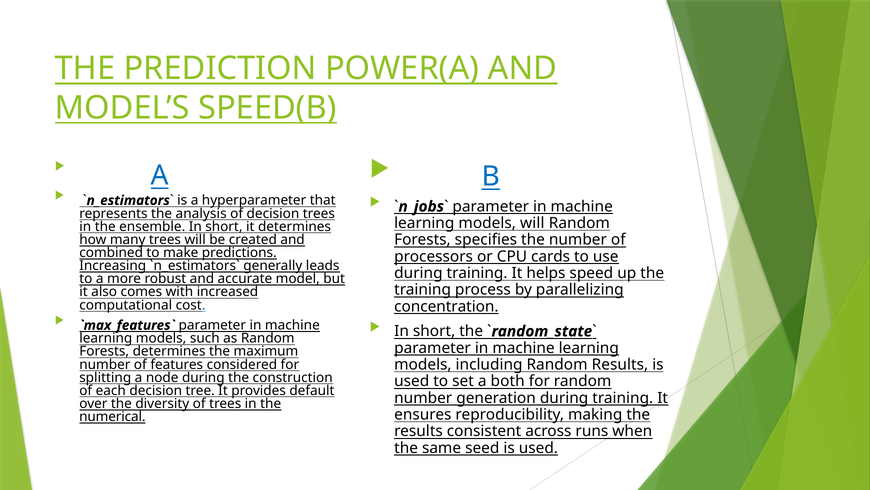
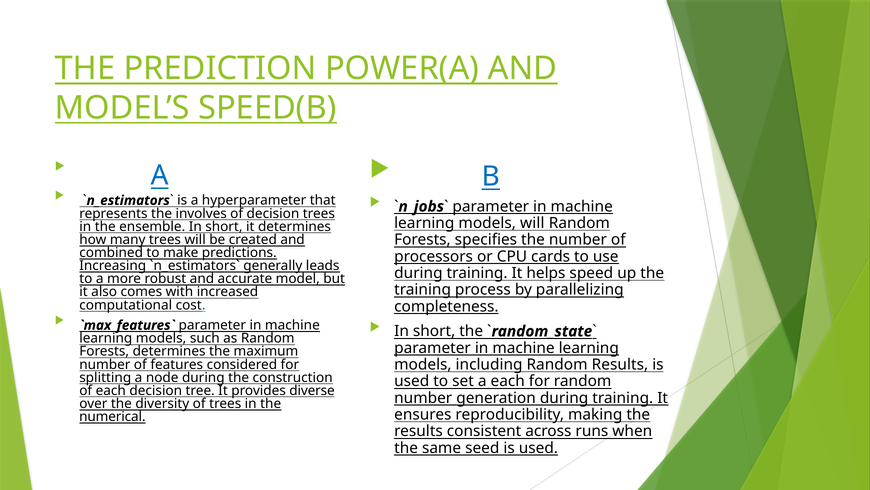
analysis: analysis -> involves
concentration: concentration -> completeness
a both: both -> each
default: default -> diverse
